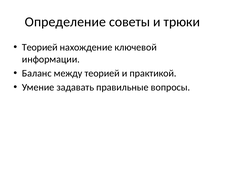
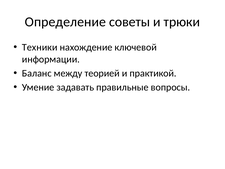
Теорией at (40, 47): Теорией -> Техники
